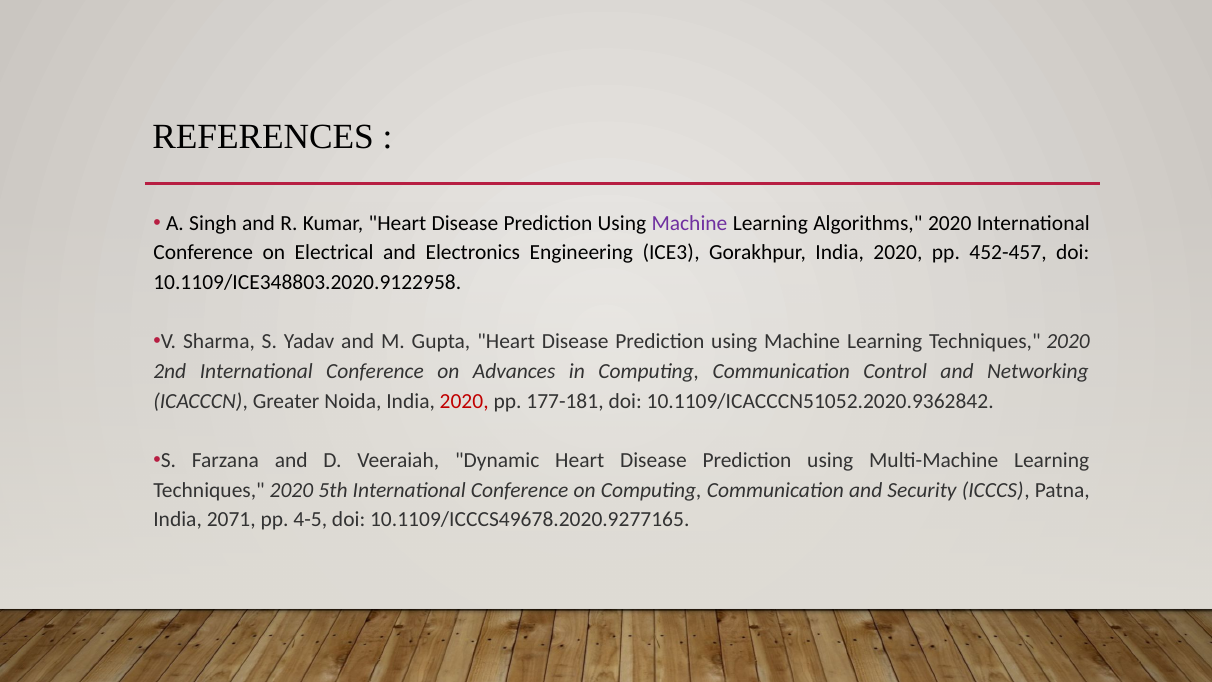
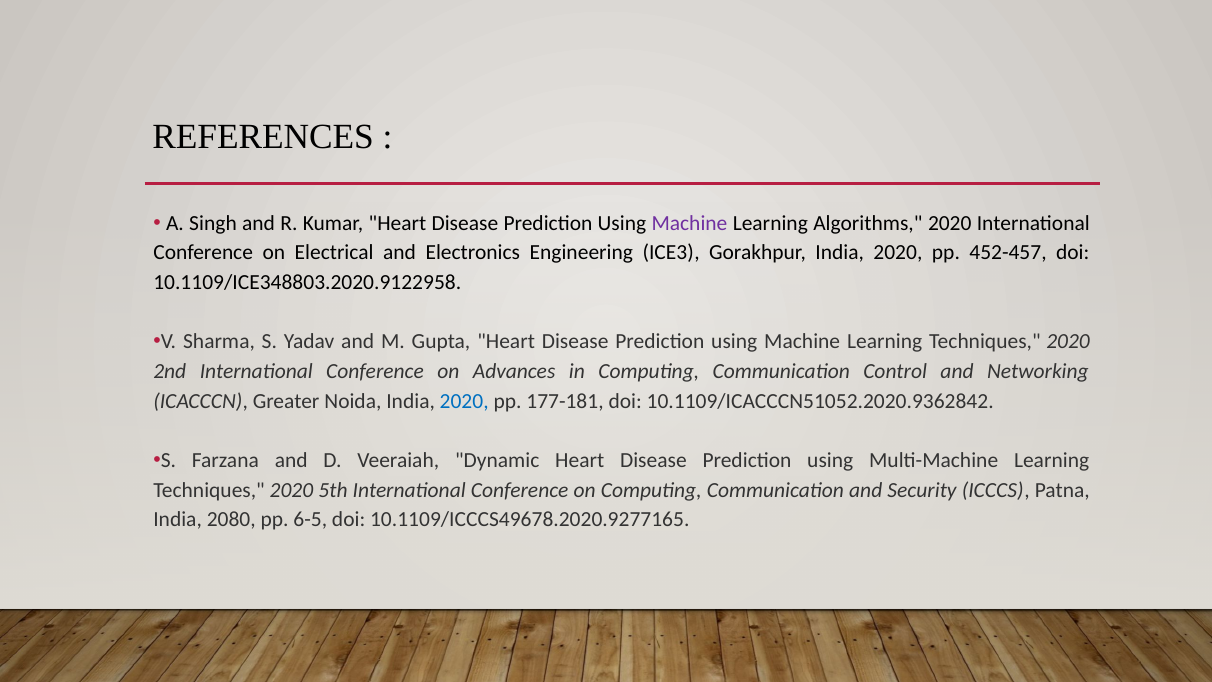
2020 at (464, 401) colour: red -> blue
2071: 2071 -> 2080
4-5: 4-5 -> 6-5
